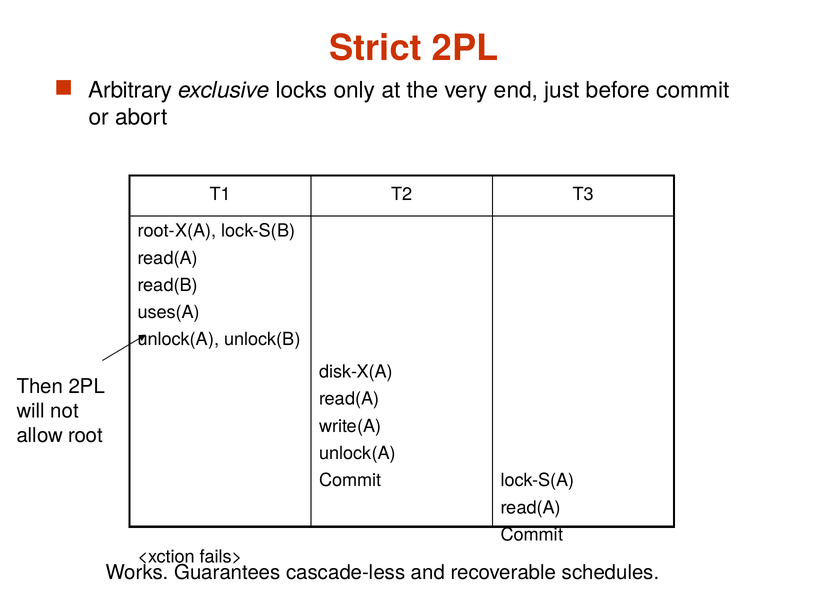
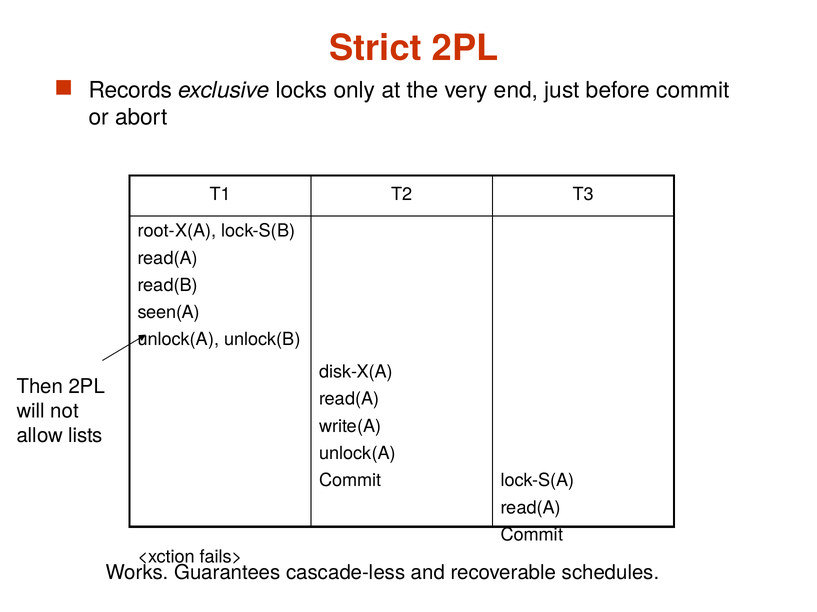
Arbitrary: Arbitrary -> Records
uses(A: uses(A -> seen(A
root: root -> lists
